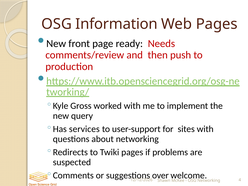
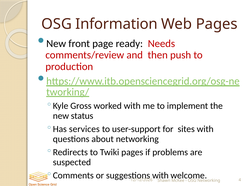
query: query -> status
over at (160, 175): over -> with
